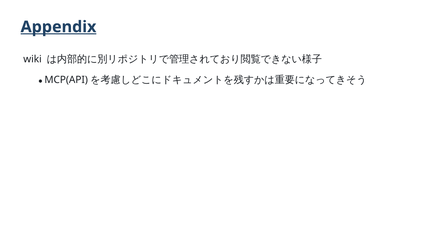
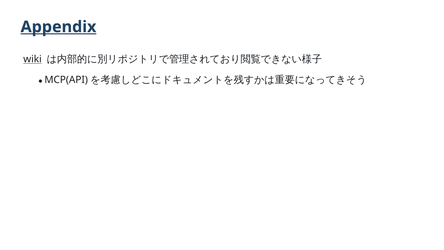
wiki underline: none -> present
